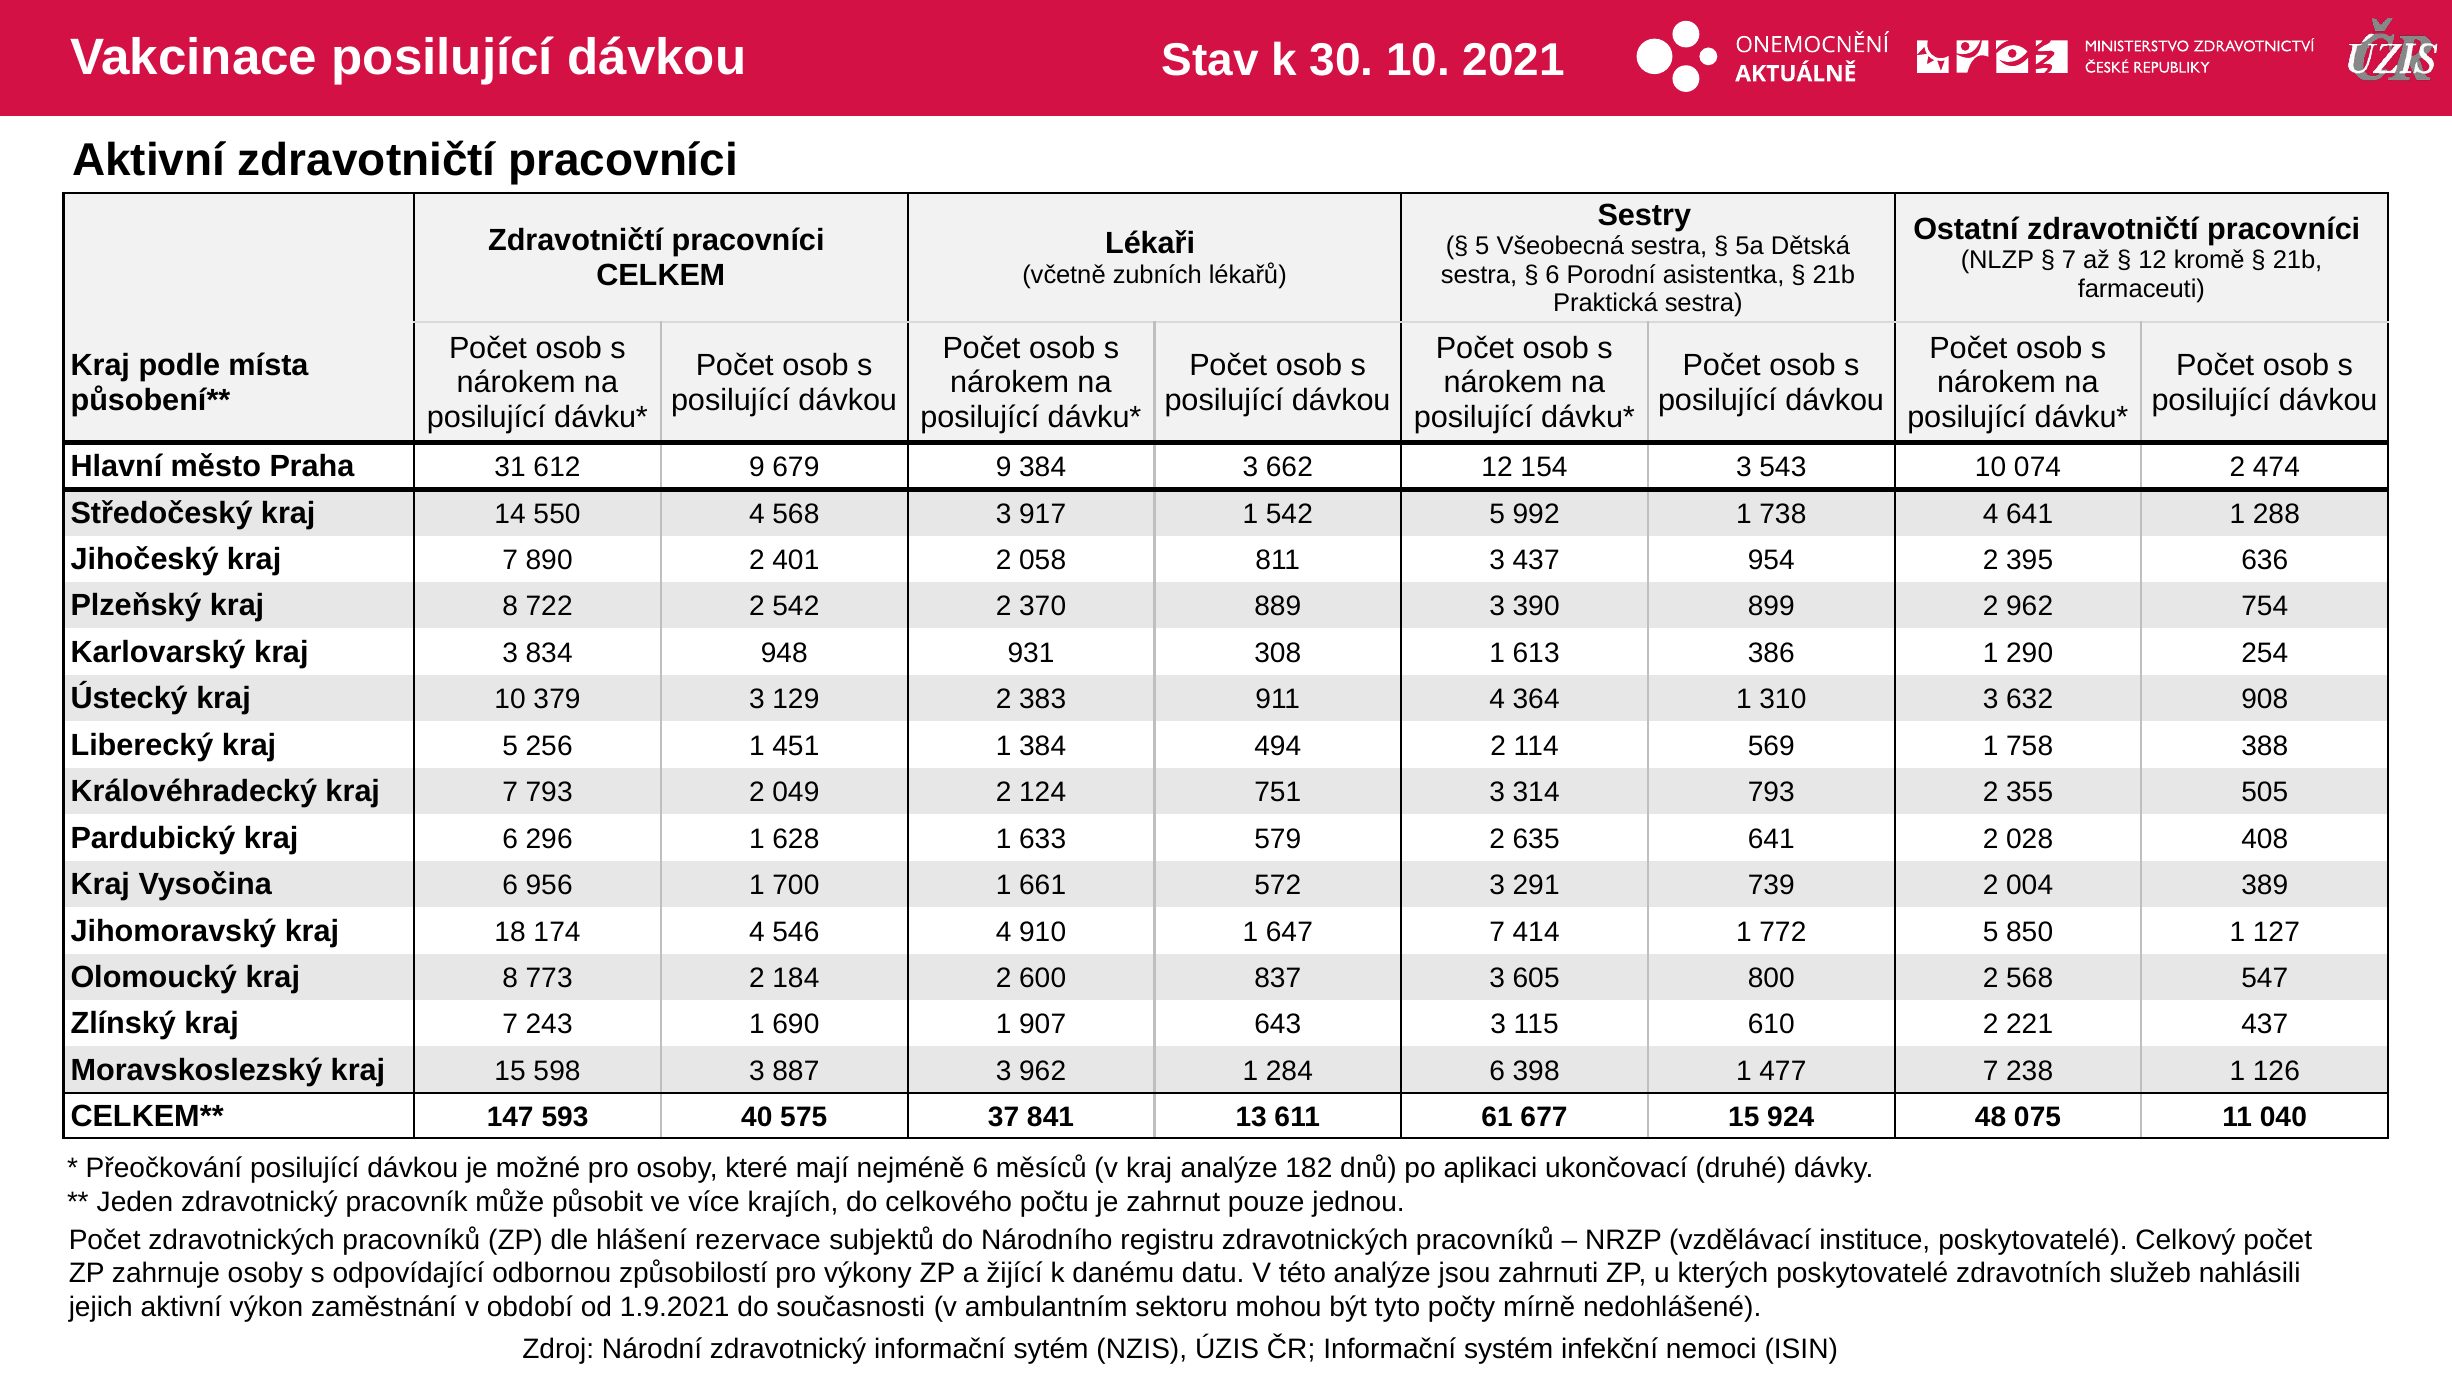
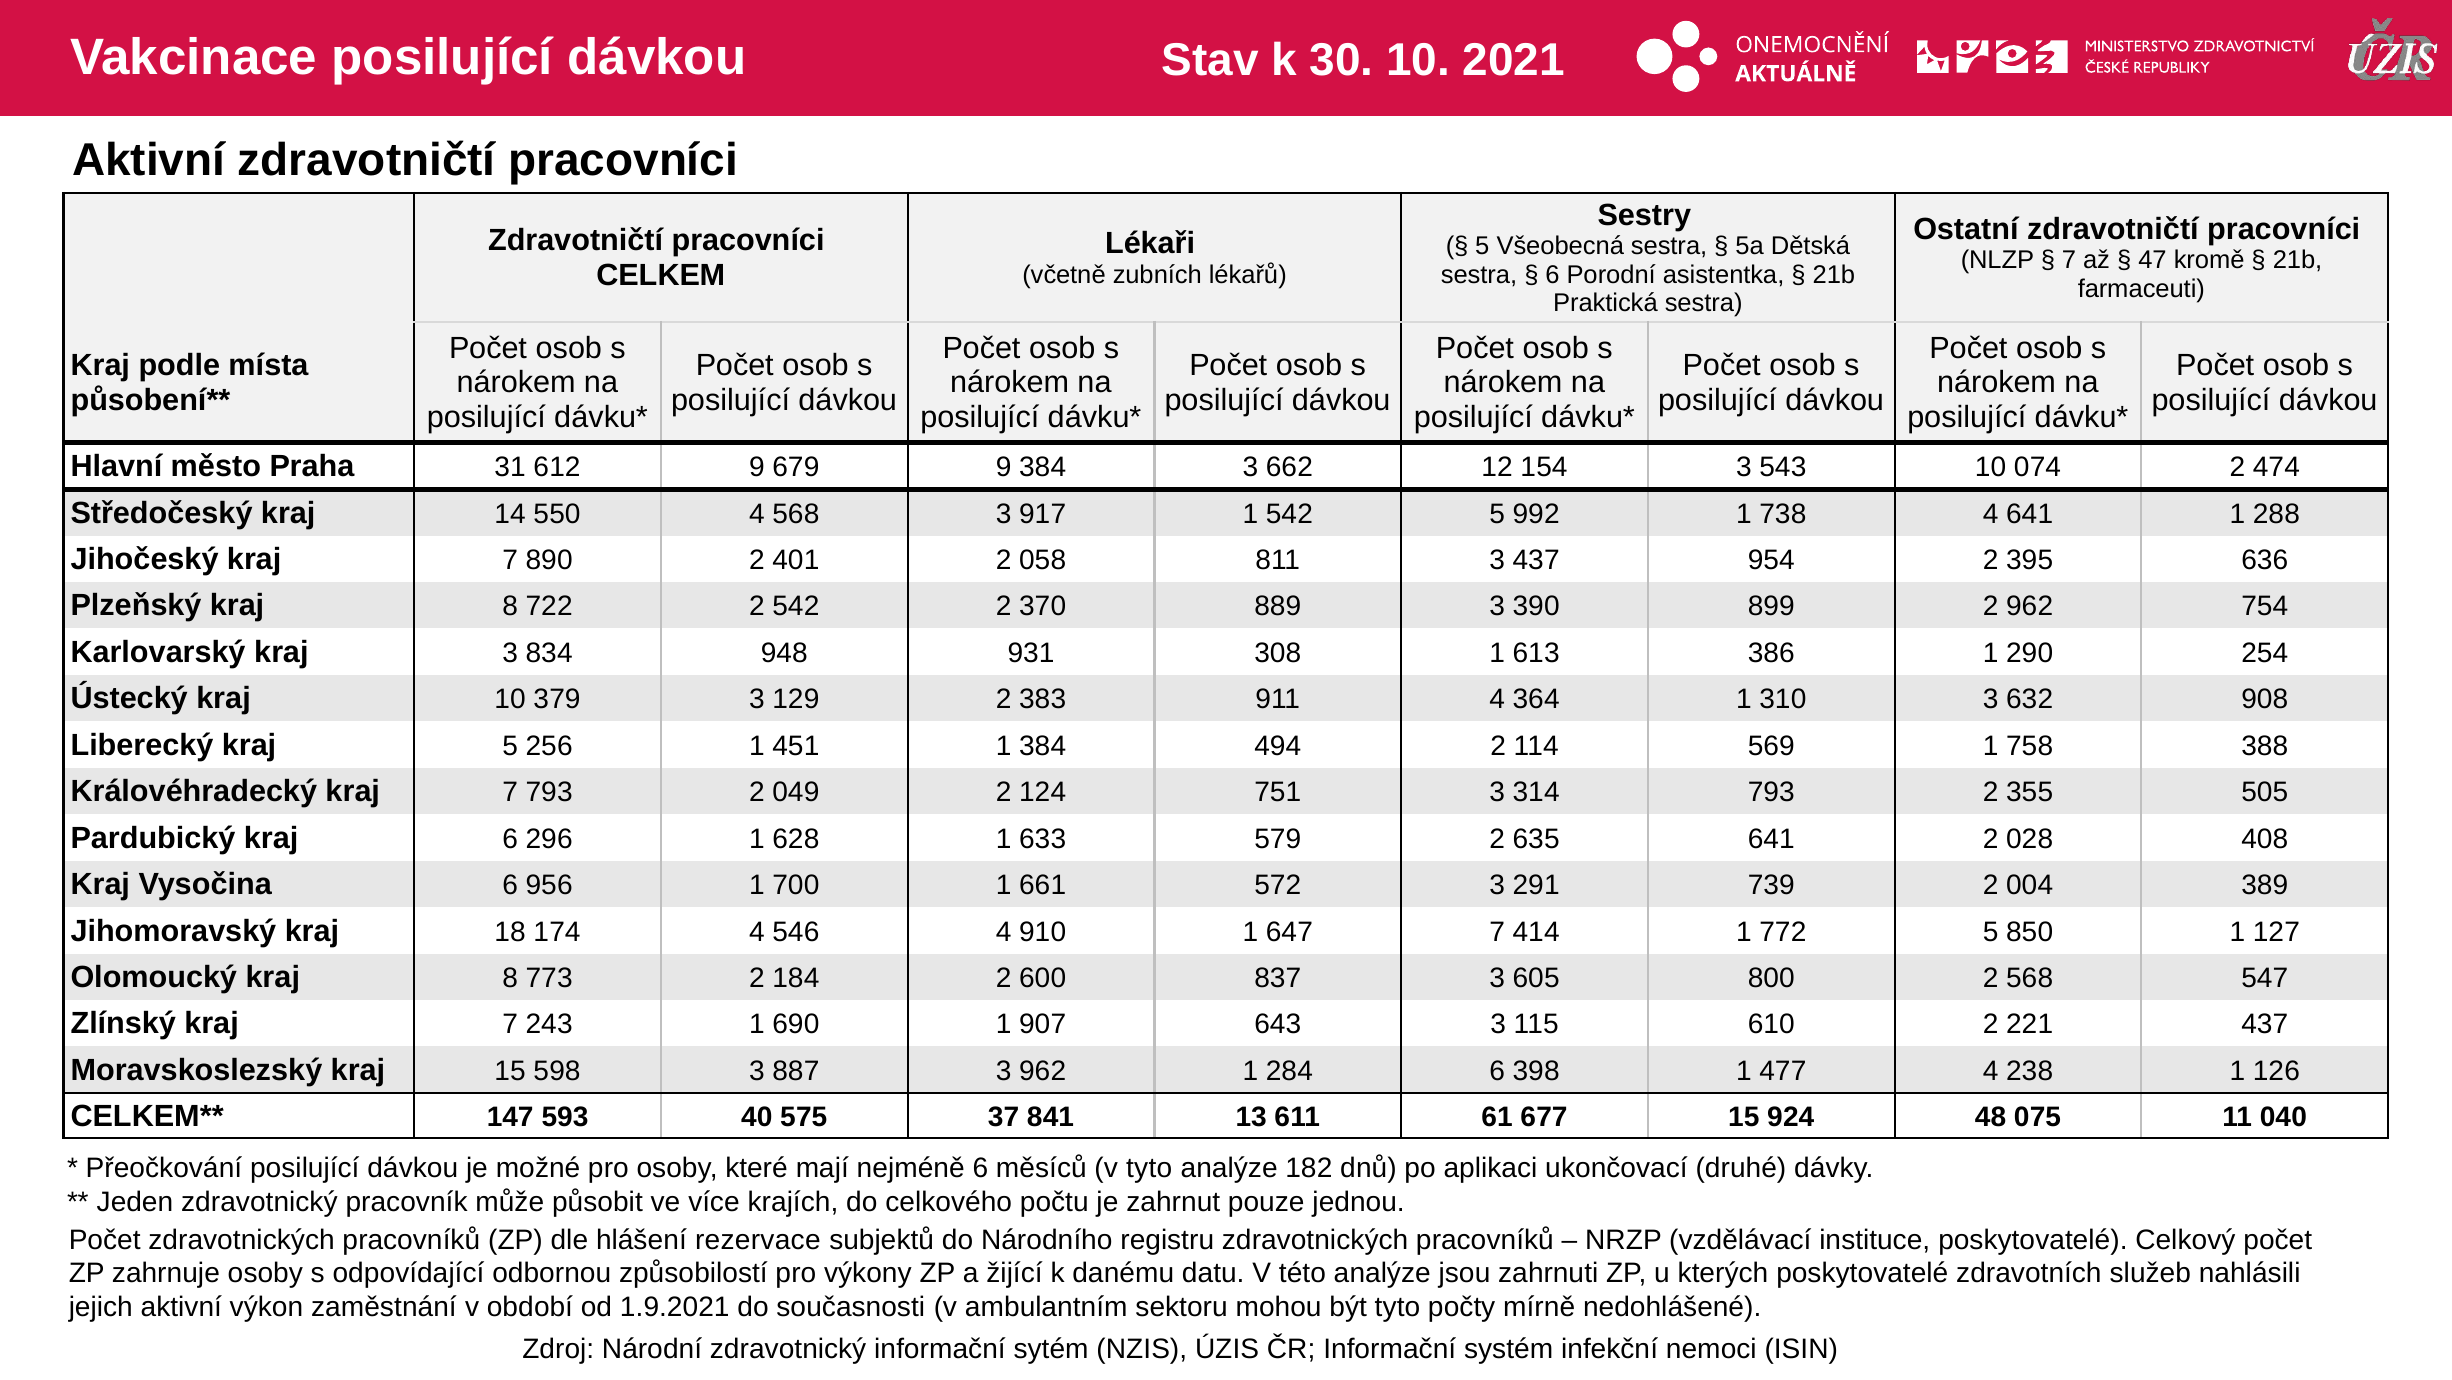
12 at (2152, 260): 12 -> 47
477 7: 7 -> 4
v kraj: kraj -> tyto
